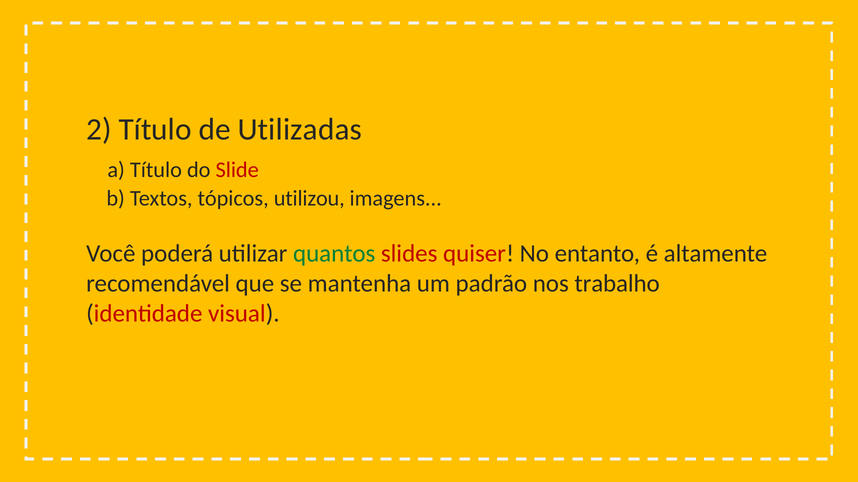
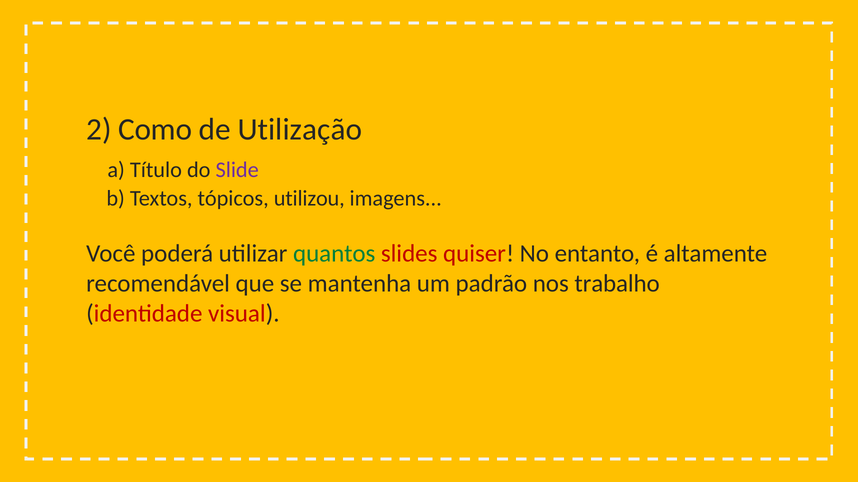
2 Título: Título -> Como
Utilizadas: Utilizadas -> Utilização
Slide colour: red -> purple
